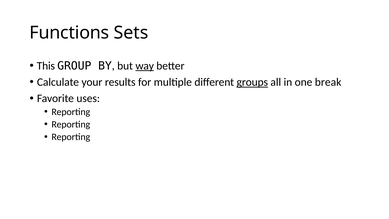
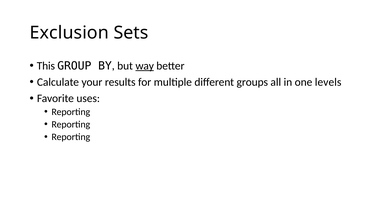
Functions: Functions -> Exclusion
groups underline: present -> none
break: break -> levels
